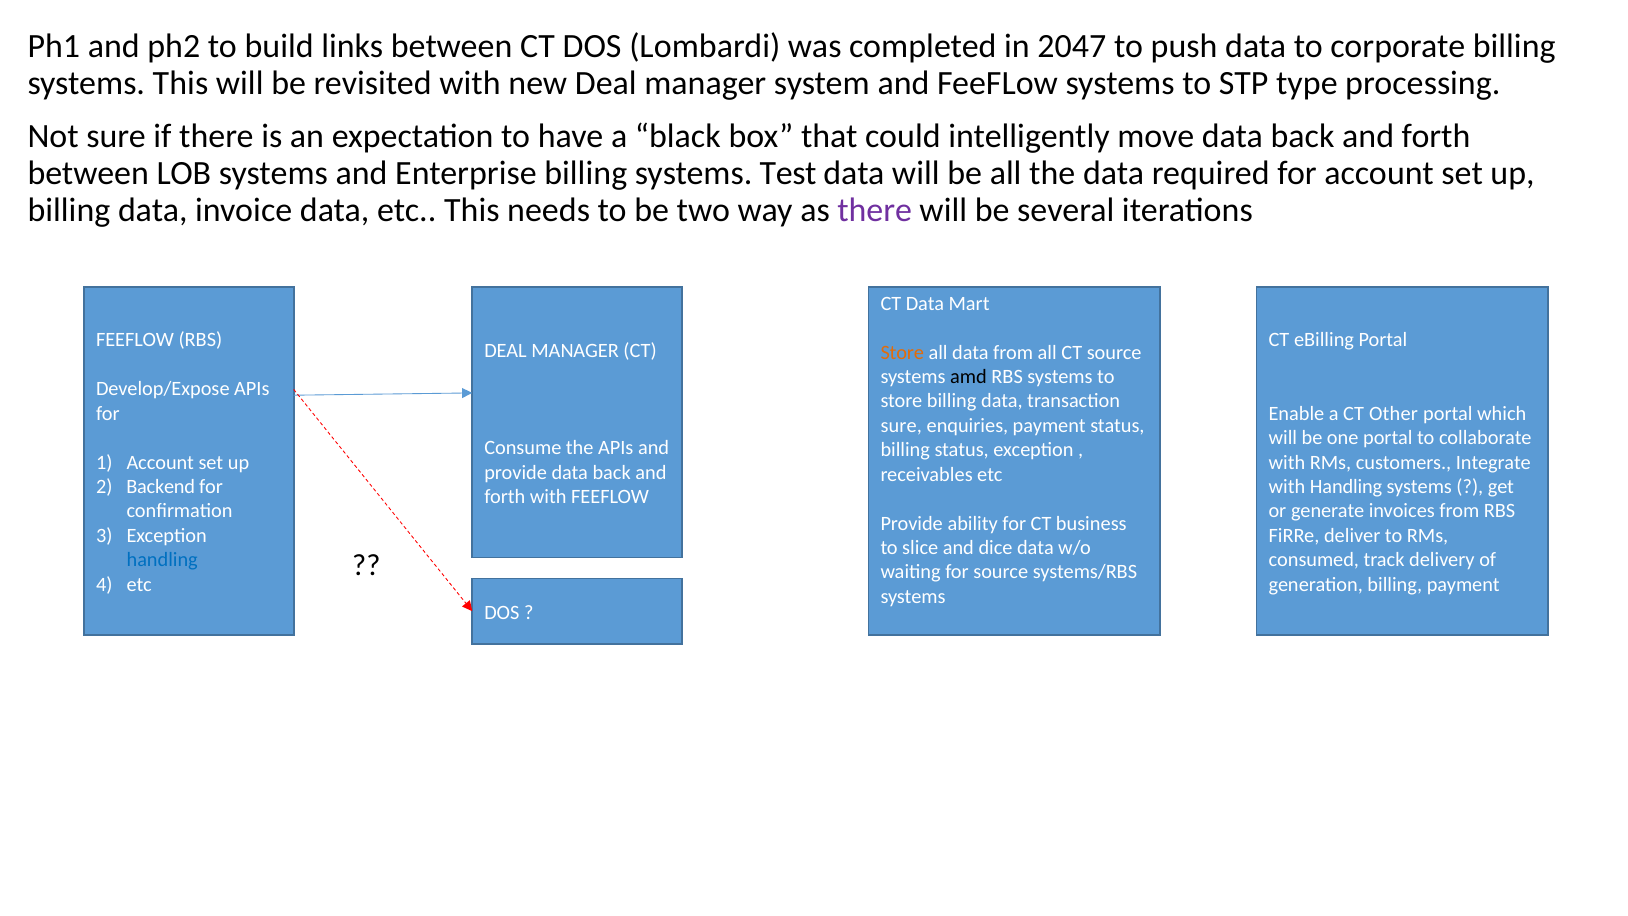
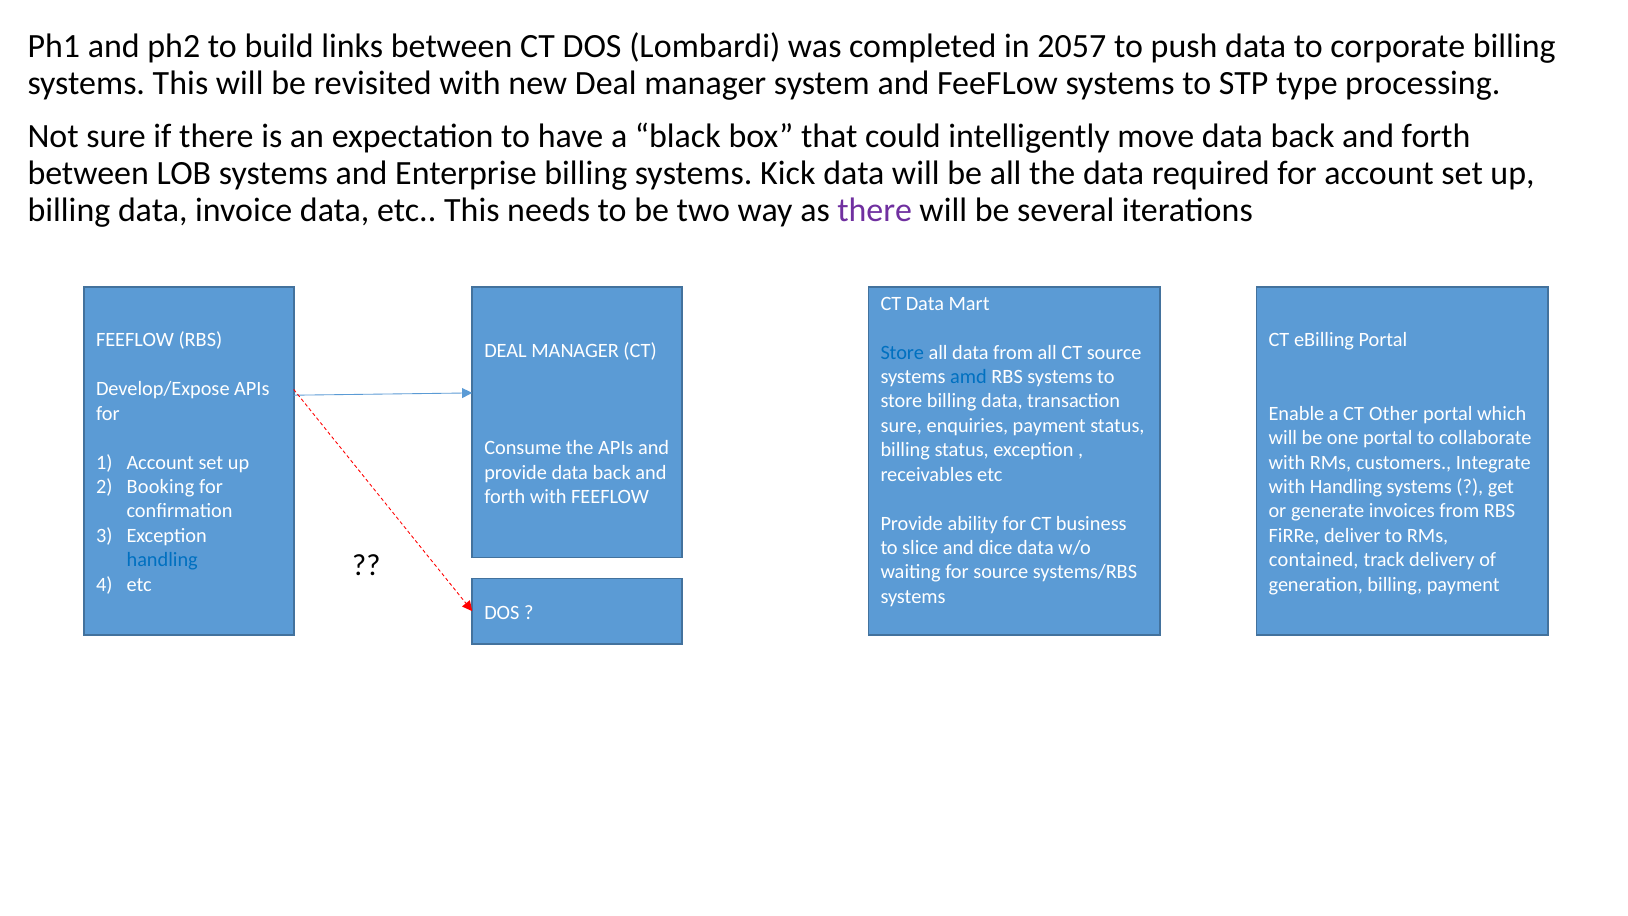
2047: 2047 -> 2057
Test: Test -> Kick
Store at (902, 352) colour: orange -> blue
amd colour: black -> blue
Backend: Backend -> Booking
consumed: consumed -> contained
